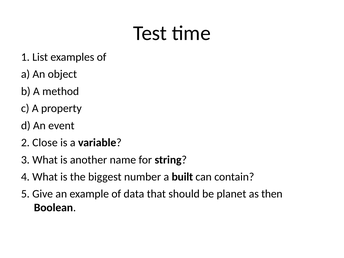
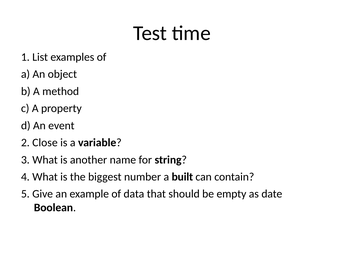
planet: planet -> empty
then: then -> date
